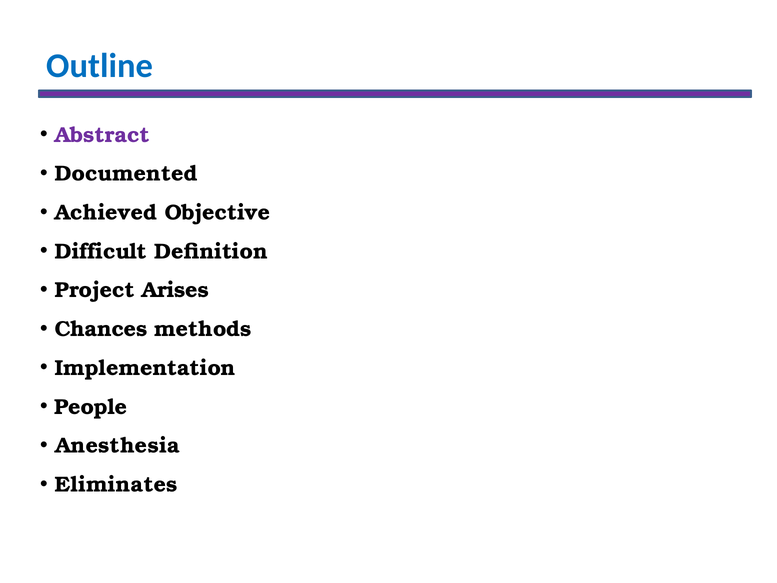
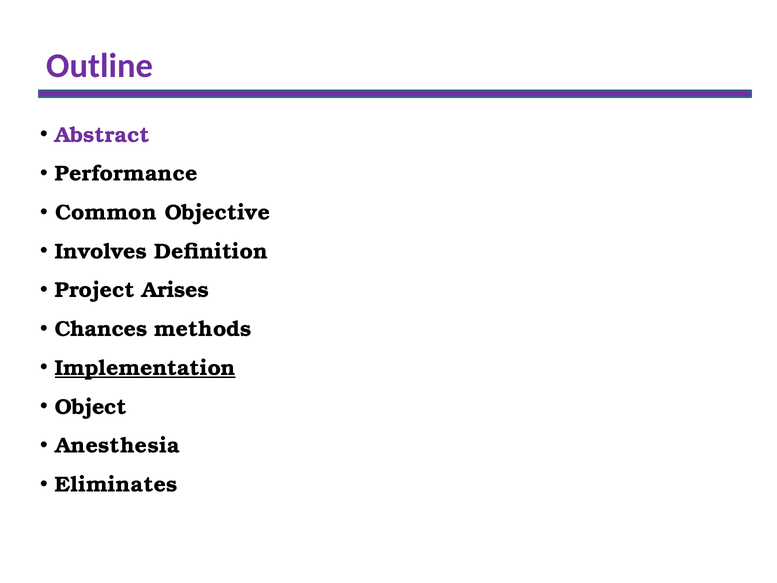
Outline colour: blue -> purple
Documented: Documented -> Performance
Achieved: Achieved -> Common
Difficult: Difficult -> Involves
Implementation underline: none -> present
People: People -> Object
